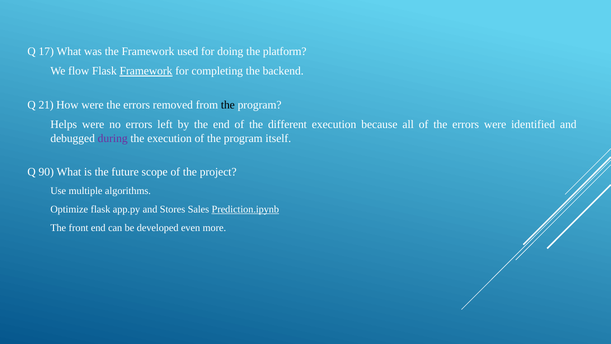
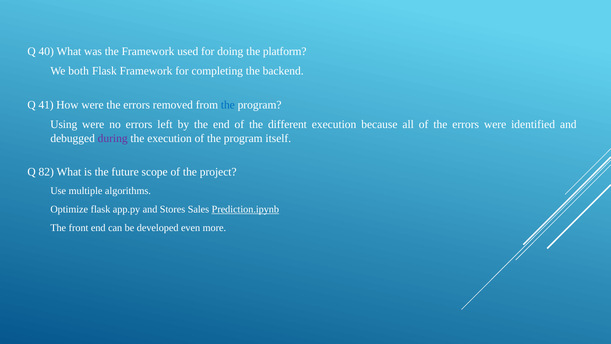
17: 17 -> 40
flow: flow -> both
Framework at (146, 71) underline: present -> none
21: 21 -> 41
the at (228, 105) colour: black -> blue
Helps: Helps -> Using
90: 90 -> 82
